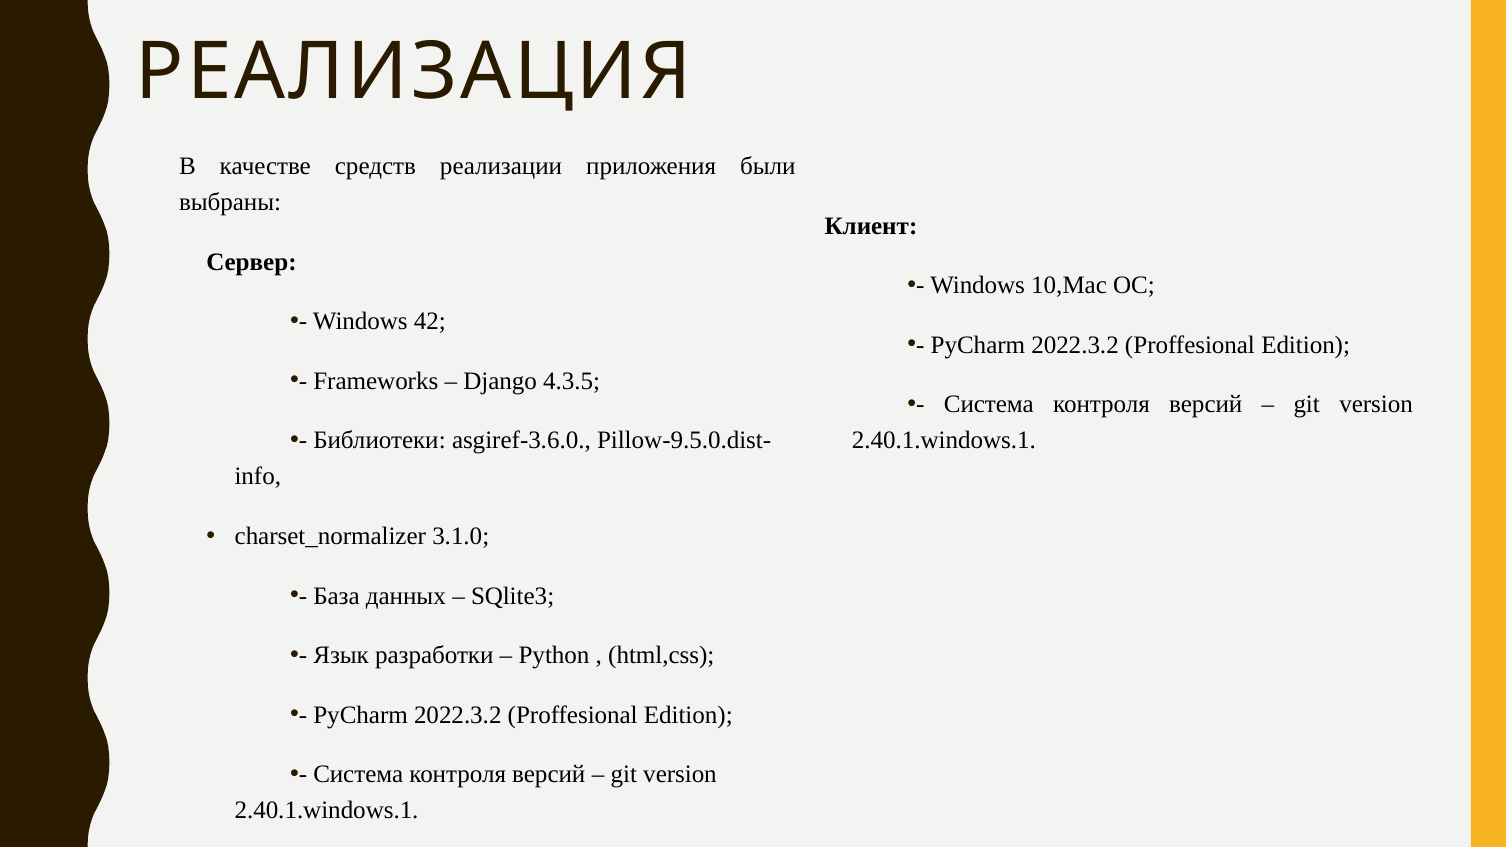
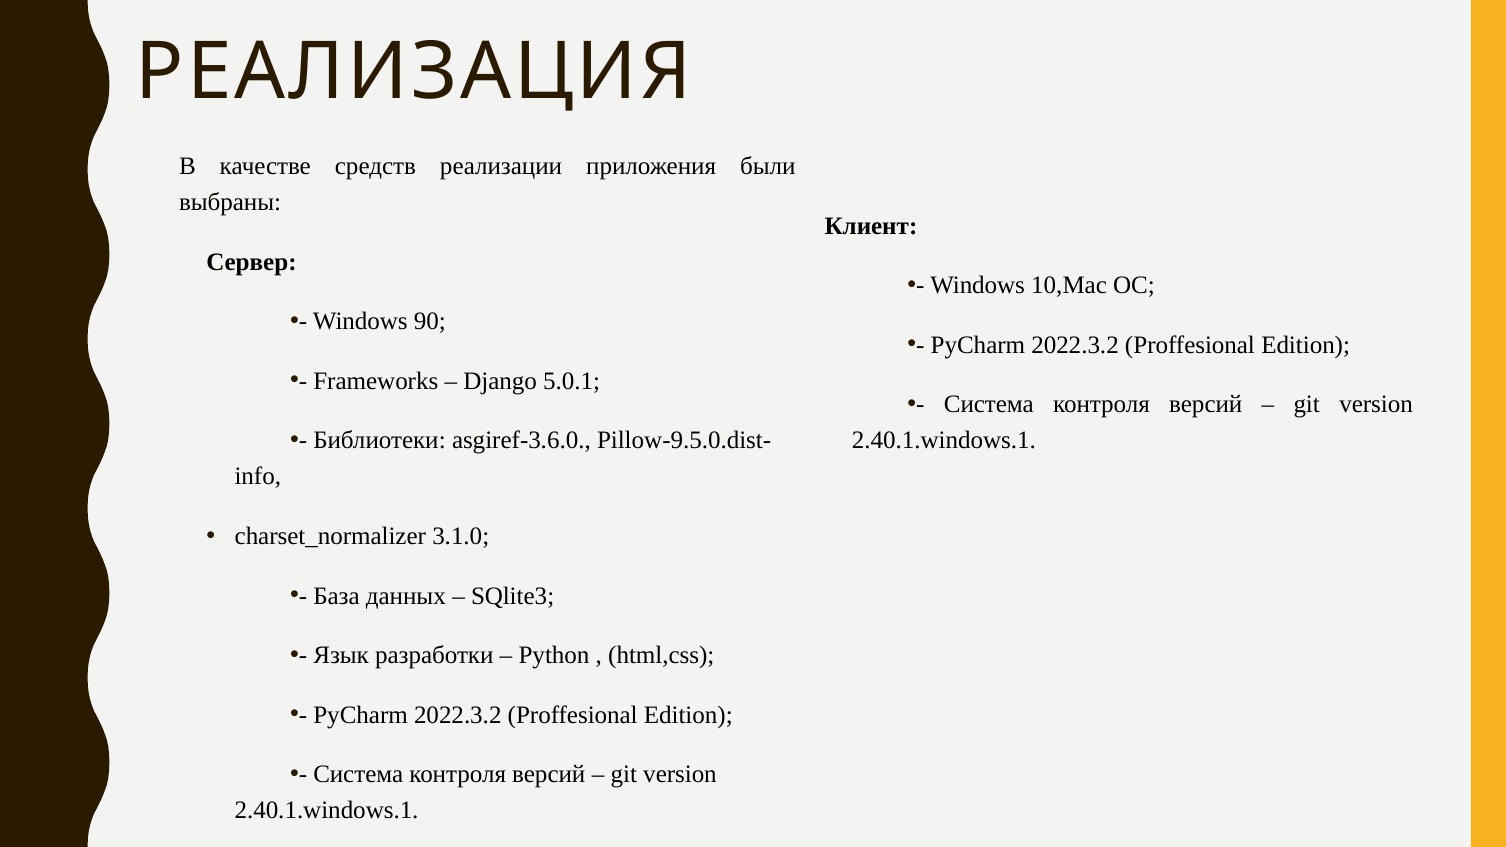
42: 42 -> 90
4.3.5: 4.3.5 -> 5.0.1
